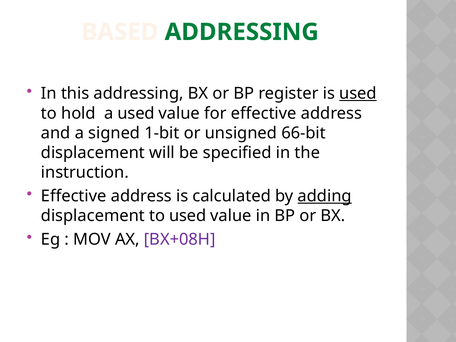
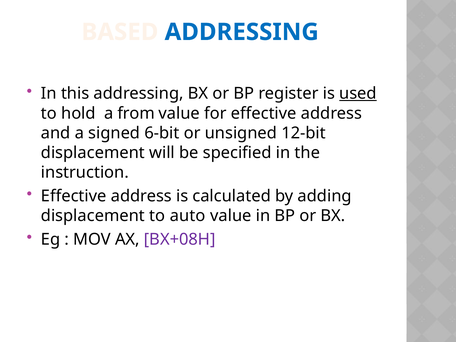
ADDRESSING at (242, 32) colour: green -> blue
a used: used -> from
1-bit: 1-bit -> 6-bit
66-bit: 66-bit -> 12-bit
adding underline: present -> none
to used: used -> auto
